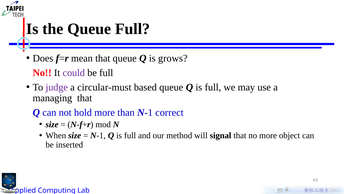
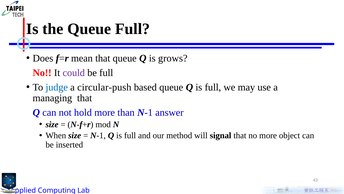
judge colour: purple -> blue
circular-must: circular-must -> circular-push
correct: correct -> answer
